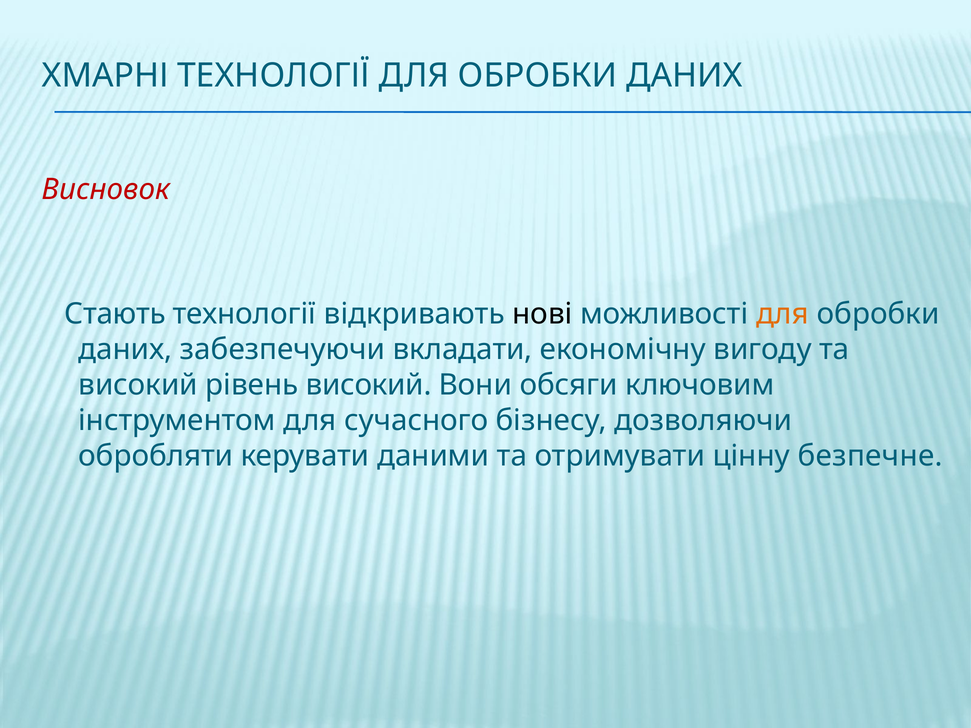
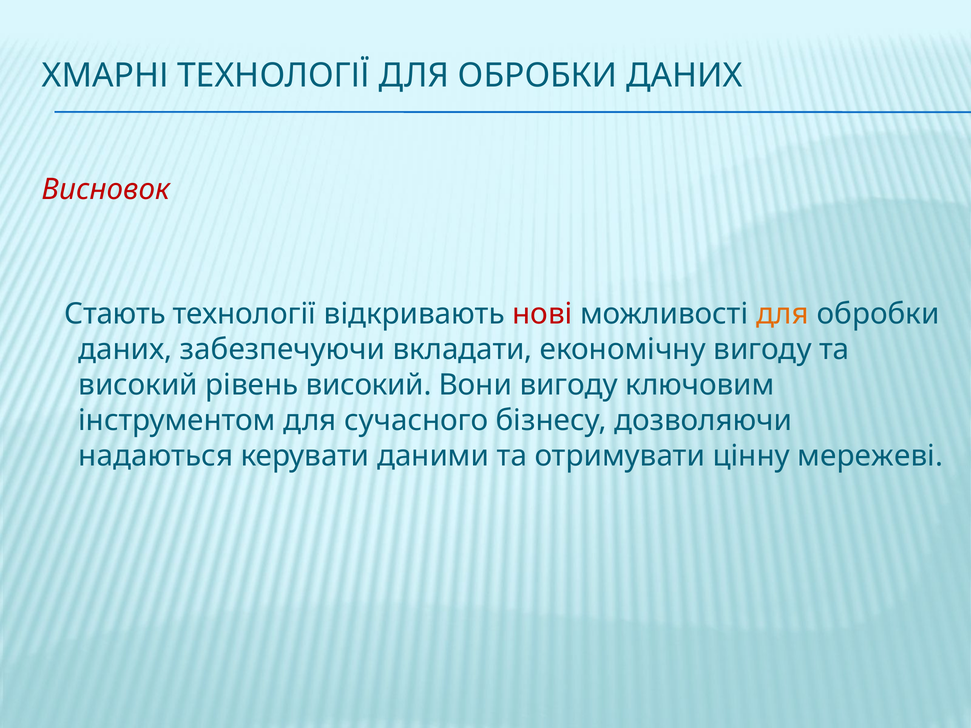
нові colour: black -> red
Вони обсяги: обсяги -> вигоду
обробляти: обробляти -> надаються
безпечне: безпечне -> мережеві
